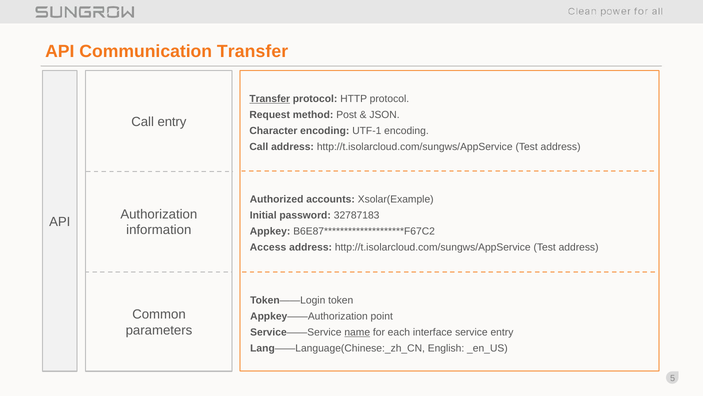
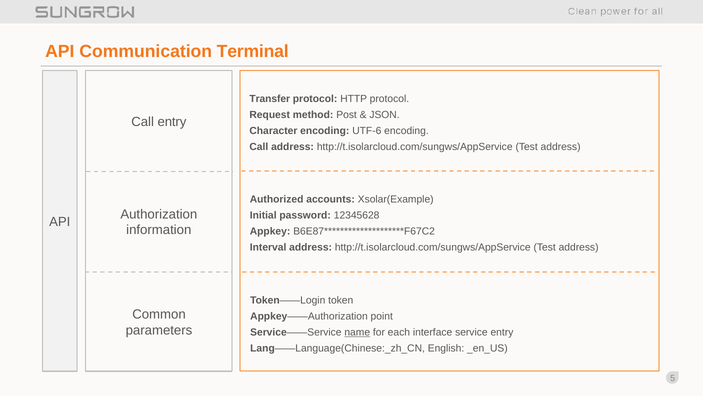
Communication Transfer: Transfer -> Terminal
Transfer at (270, 99) underline: present -> none
UTF-1: UTF-1 -> UTF-6
32787183: 32787183 -> 12345628
Access: Access -> Interval
